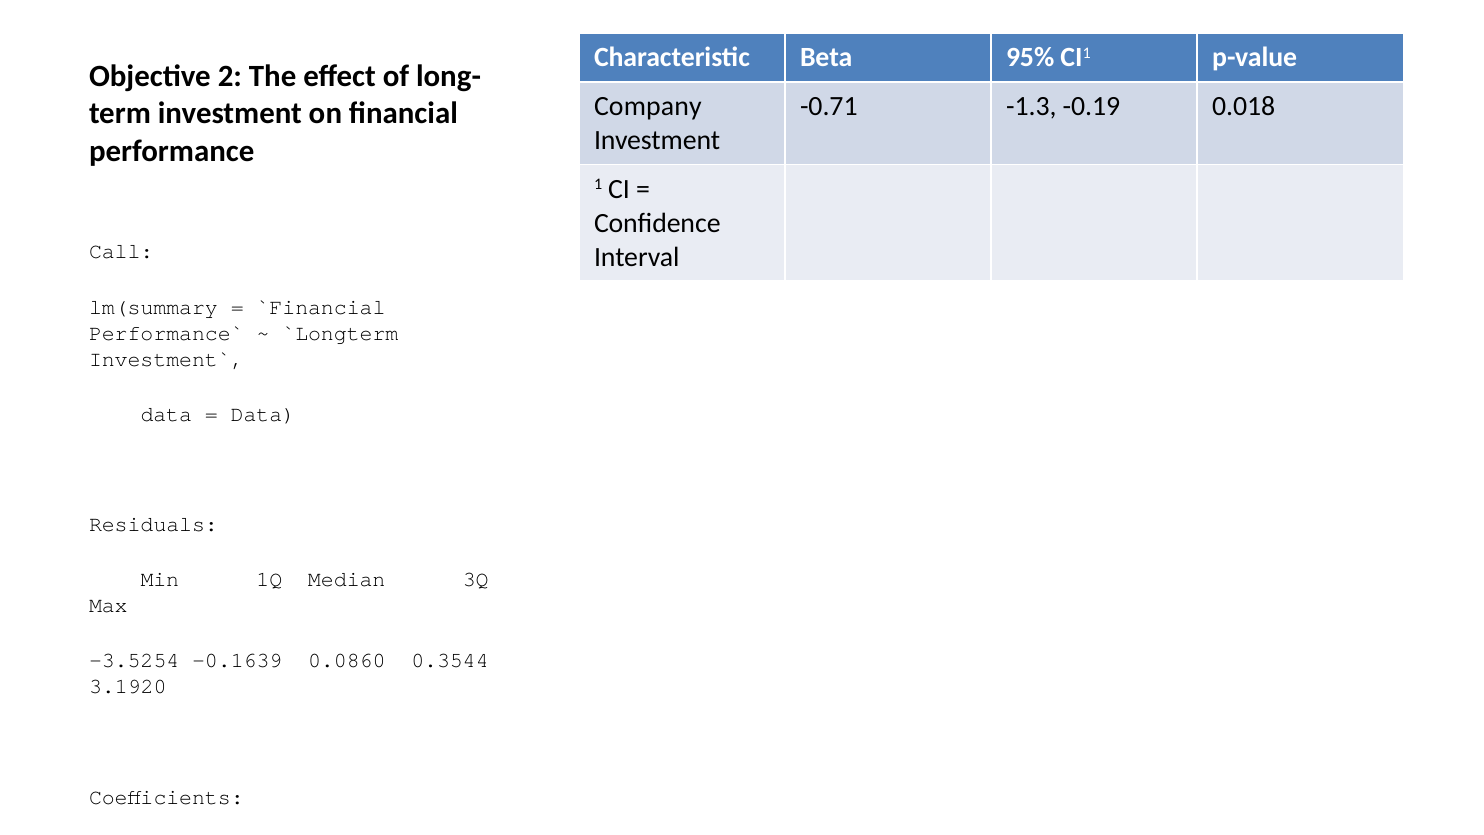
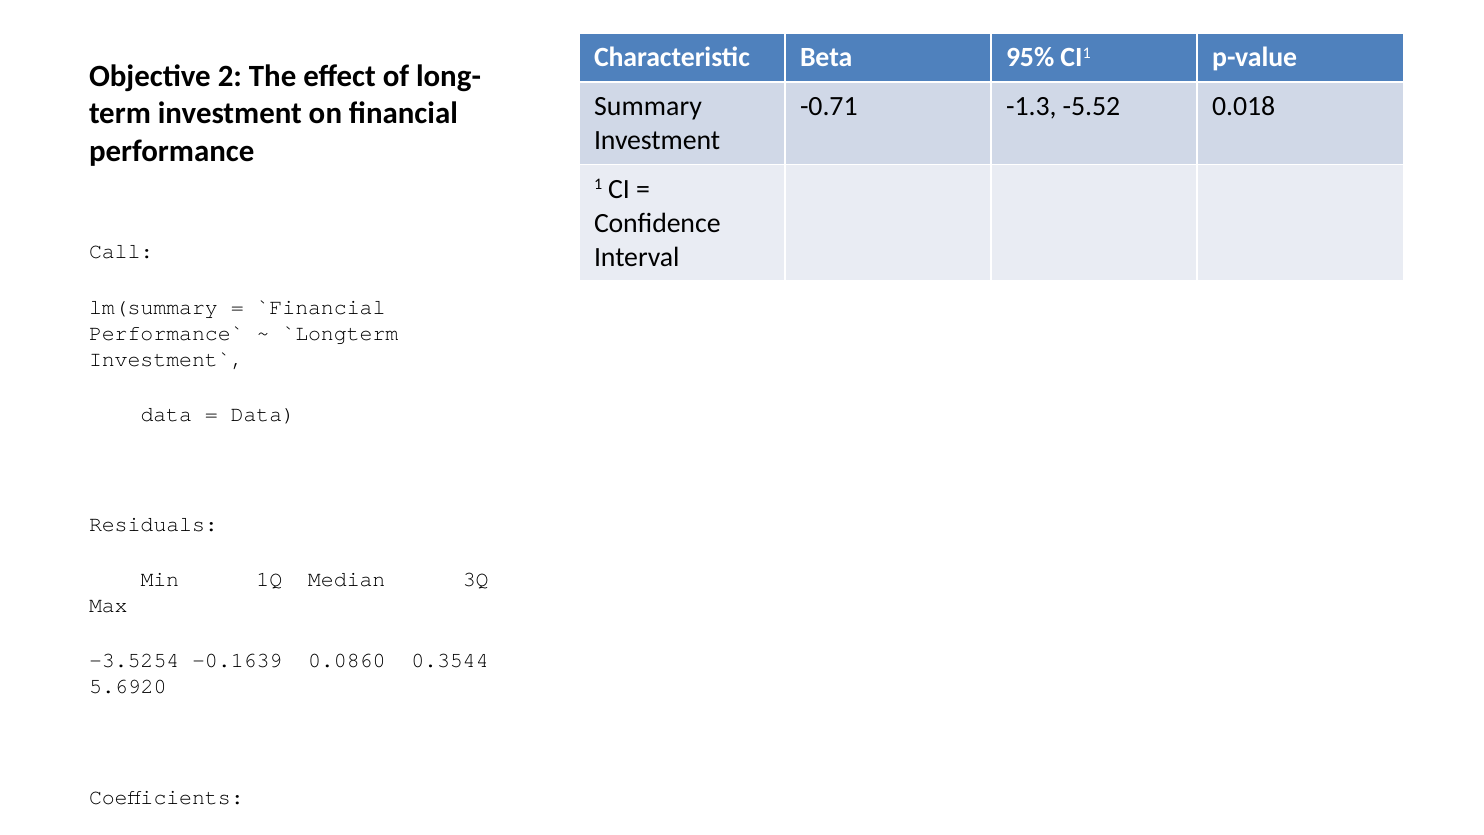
Company: Company -> Summary
-0.19: -0.19 -> -5.52
3.1920: 3.1920 -> 5.6920
